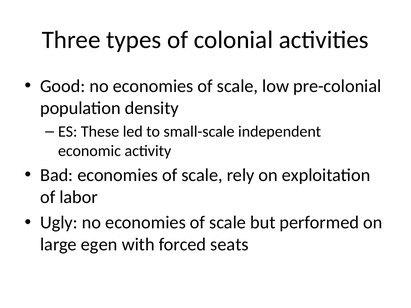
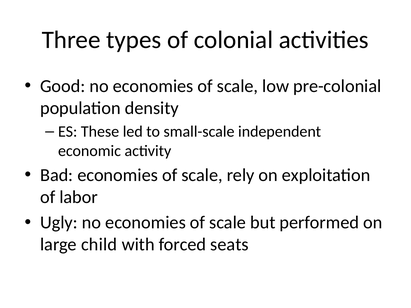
egen: egen -> child
